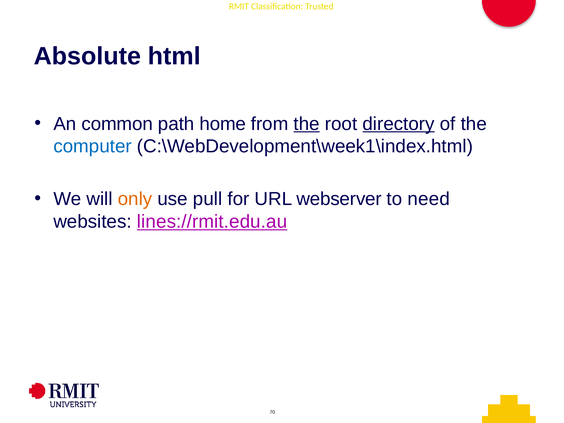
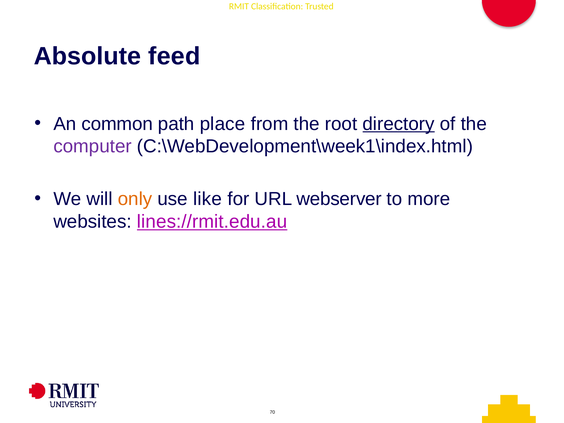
html: html -> feed
home: home -> place
the at (307, 124) underline: present -> none
computer colour: blue -> purple
pull: pull -> like
need: need -> more
